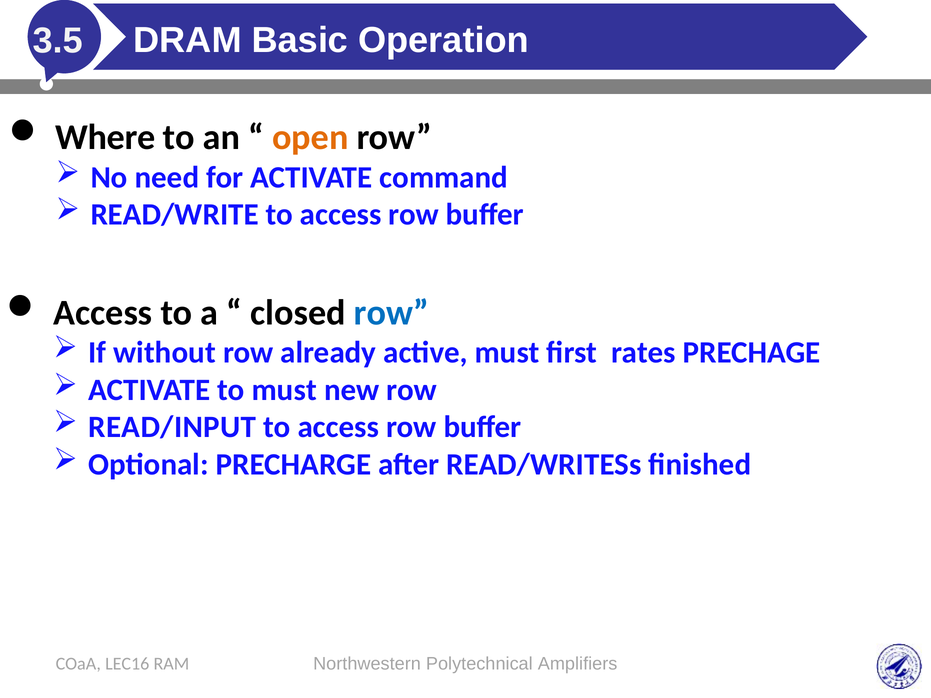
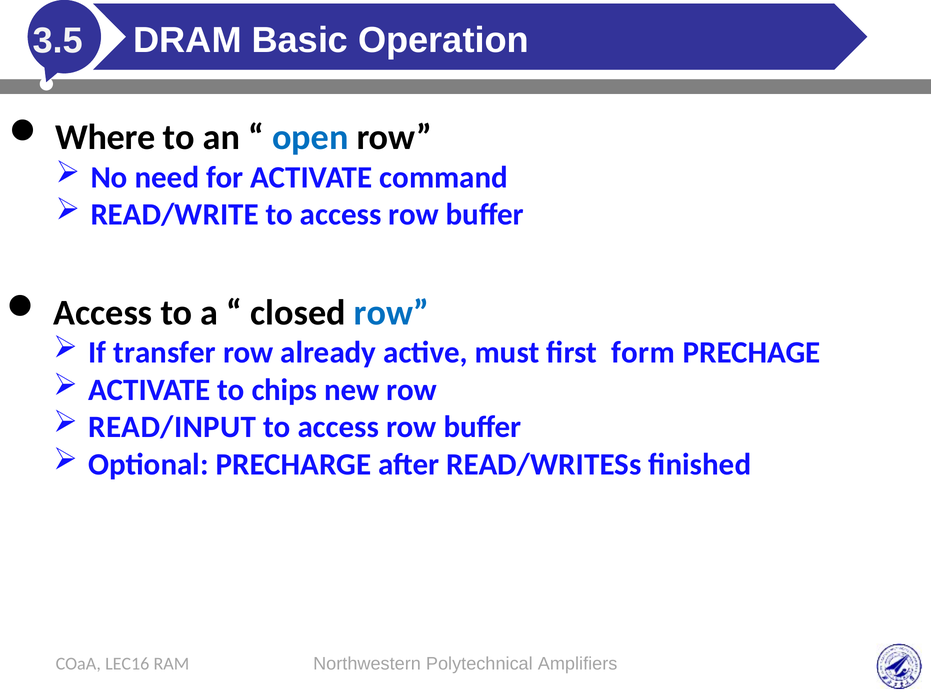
open colour: orange -> blue
without: without -> transfer
rates: rates -> form
to must: must -> chips
